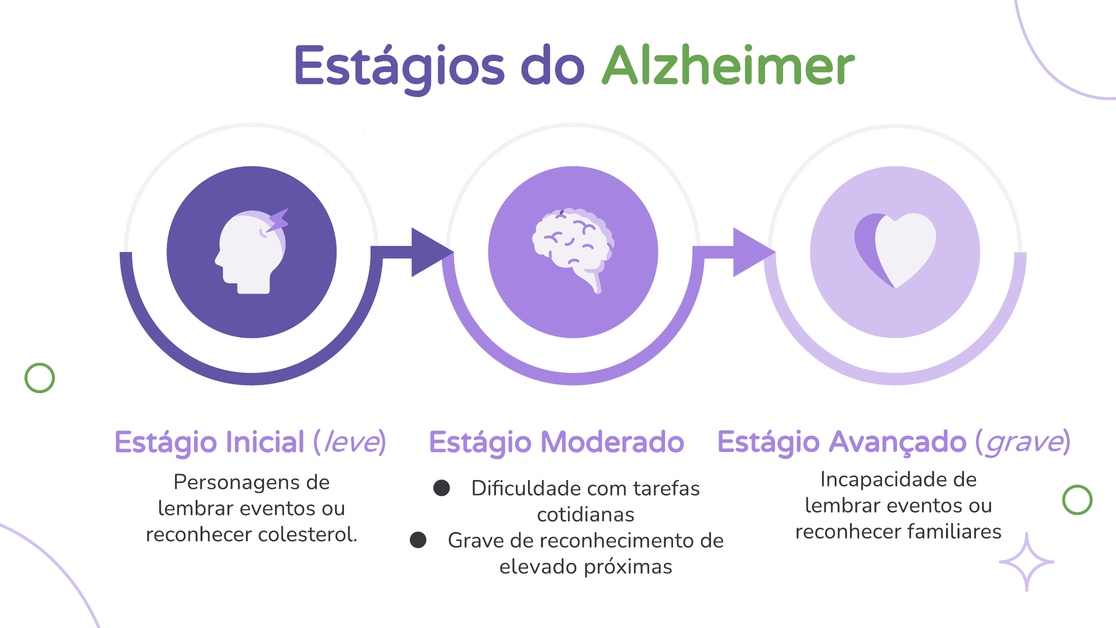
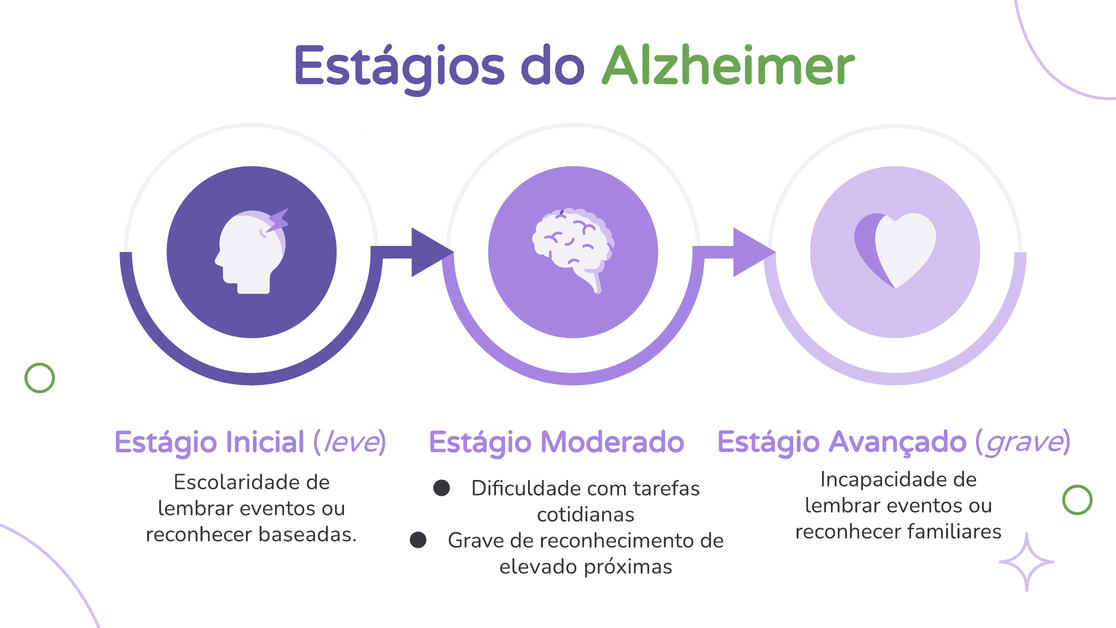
Personagens: Personagens -> Escolaridade
colesterol: colesterol -> baseadas
